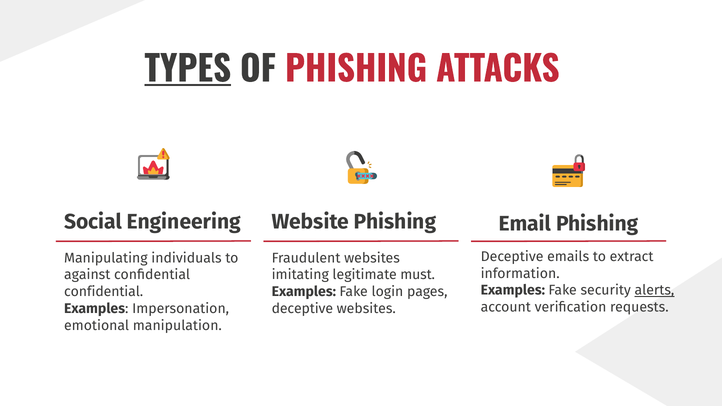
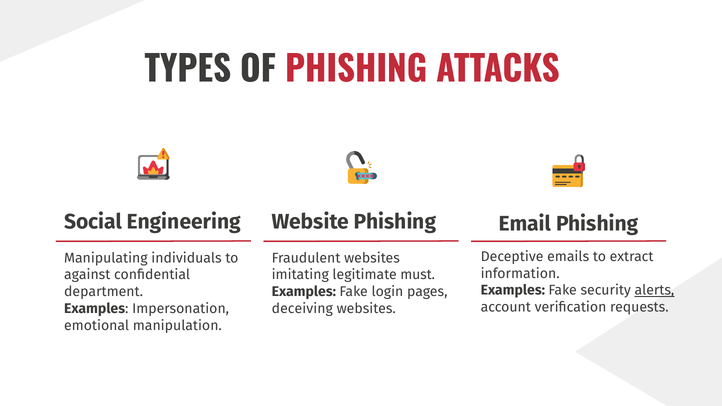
TYPES underline: present -> none
confidential at (104, 292): confidential -> department
deceptive at (302, 309): deceptive -> deceiving
